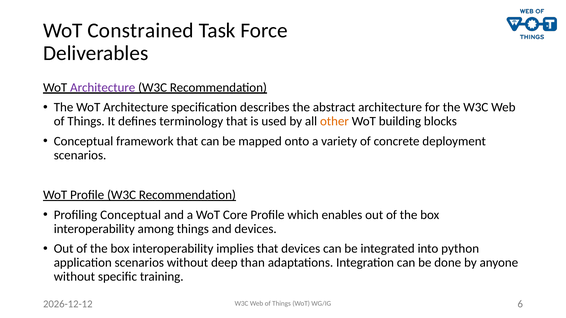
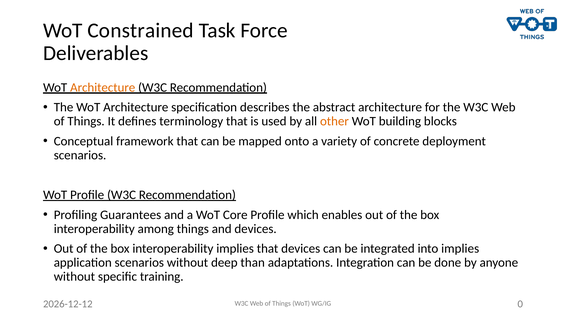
Architecture at (103, 88) colour: purple -> orange
Profiling Conceptual: Conceptual -> Guarantees
into python: python -> implies
6: 6 -> 0
